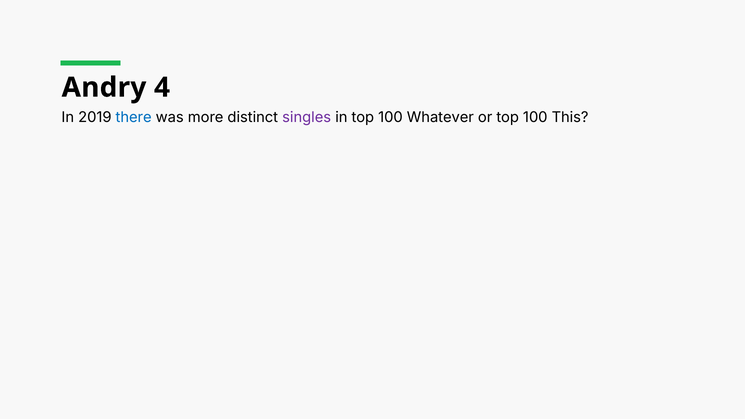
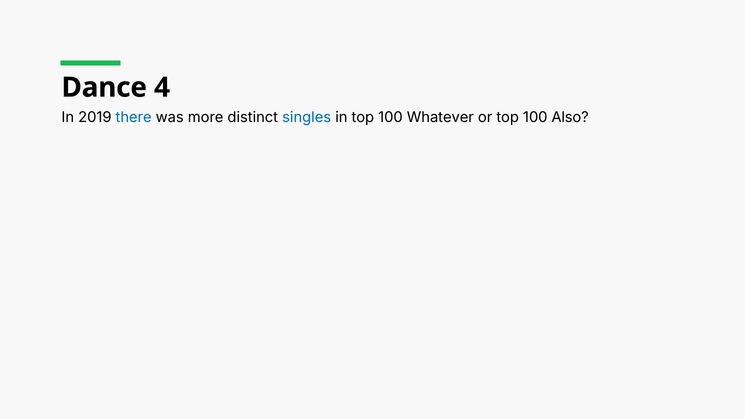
Andry: Andry -> Dance
singles colour: purple -> blue
This: This -> Also
